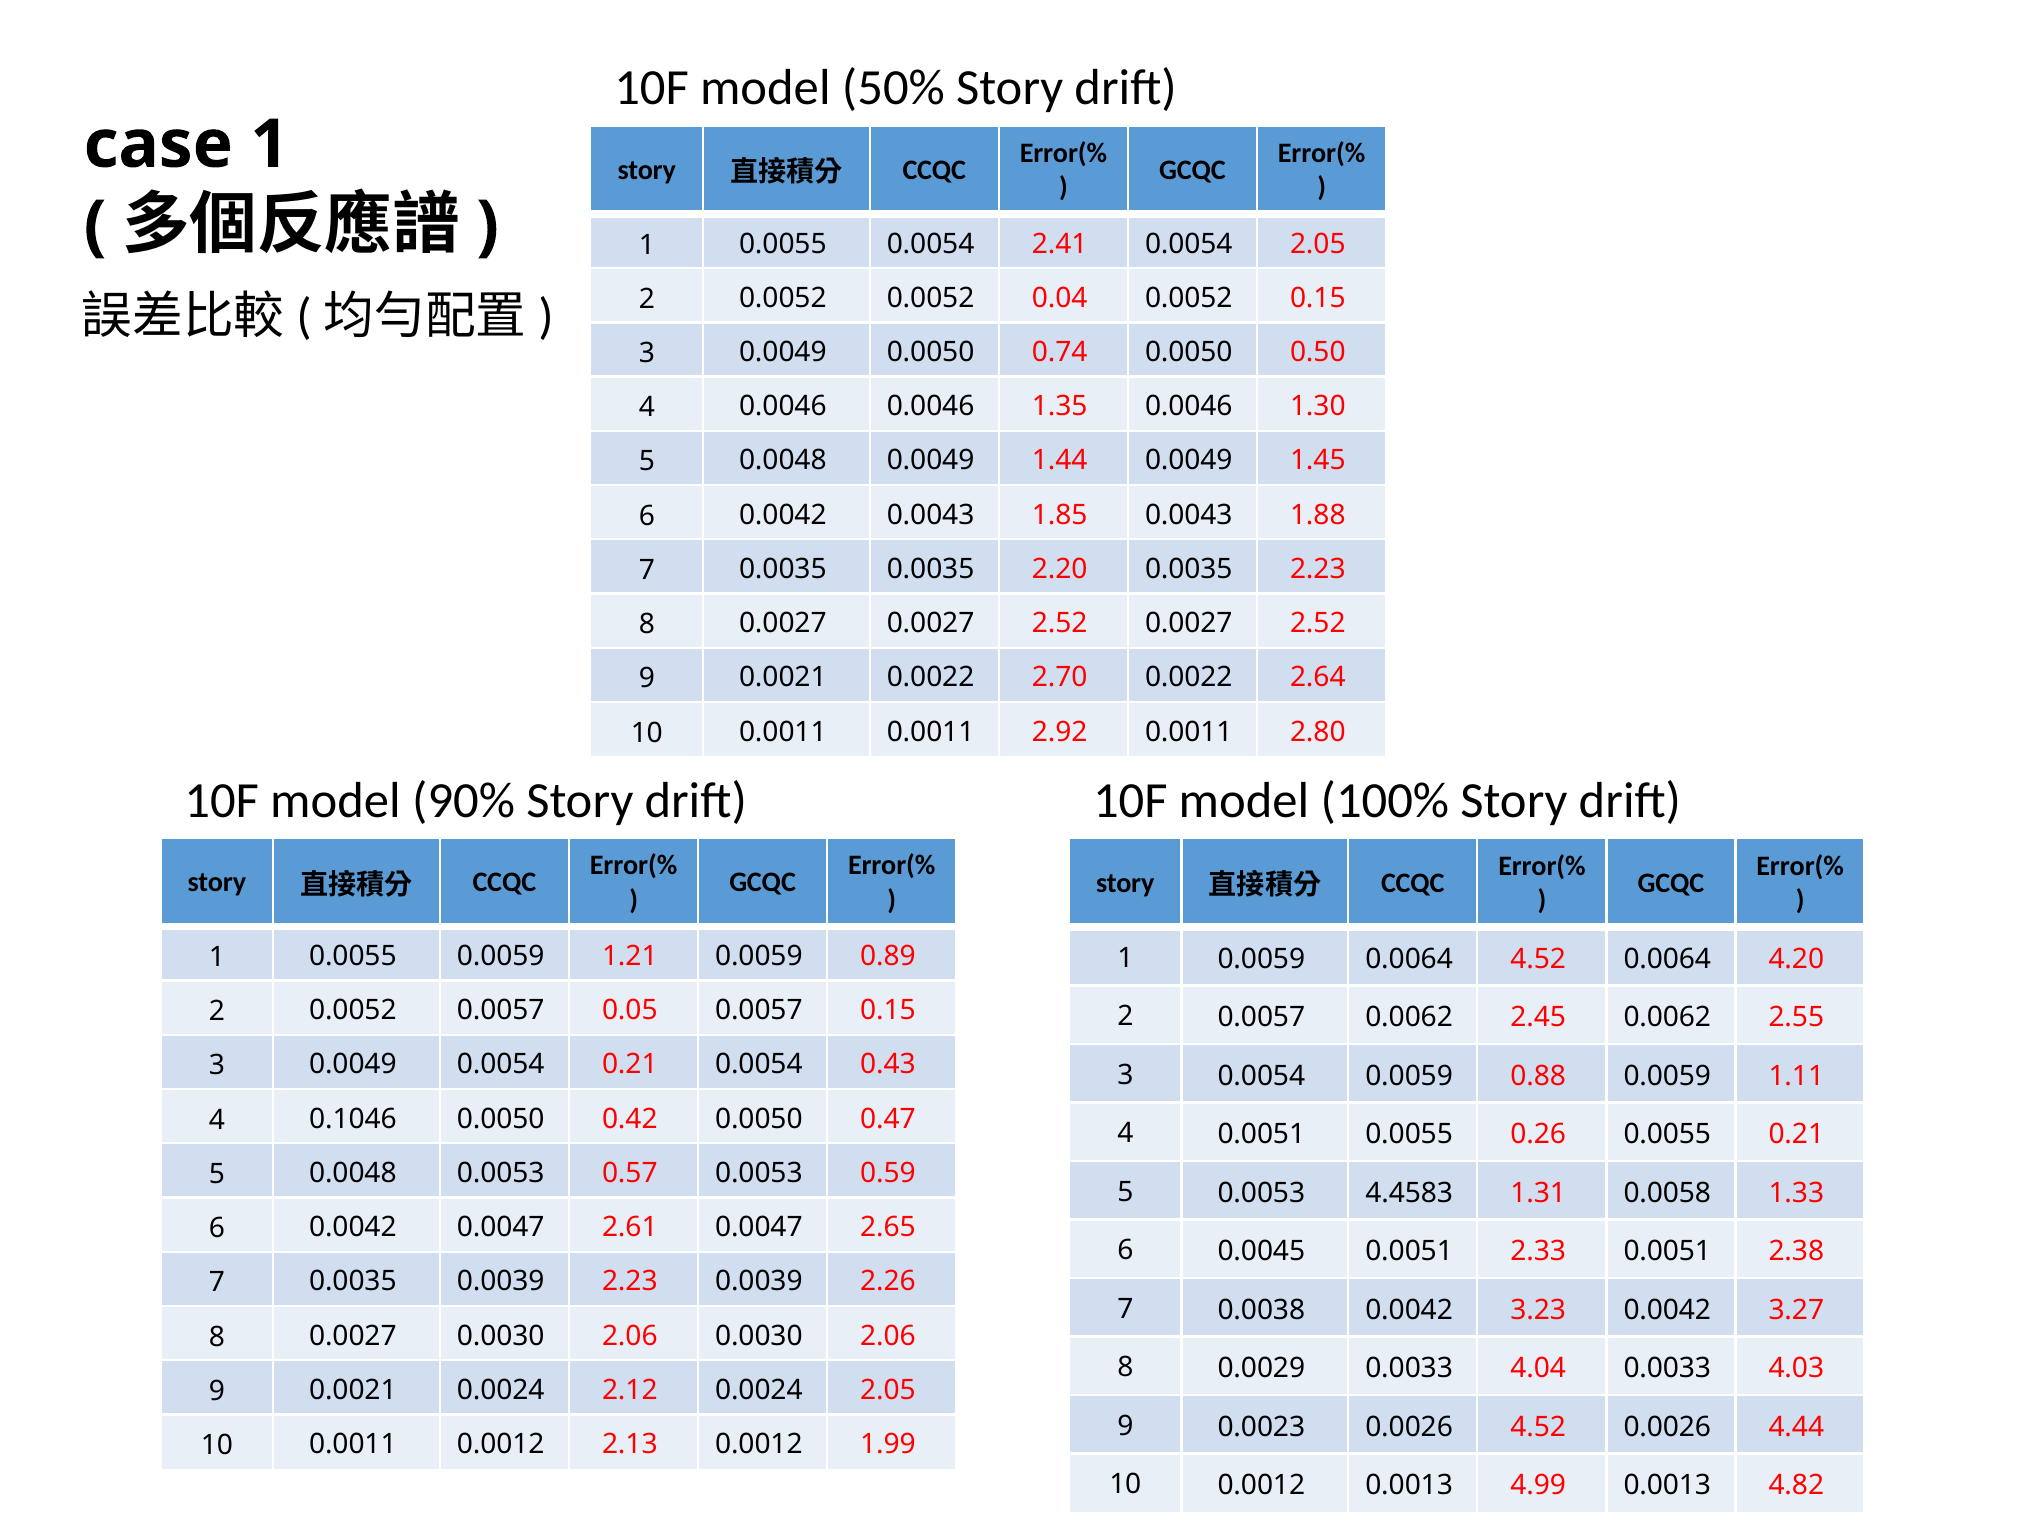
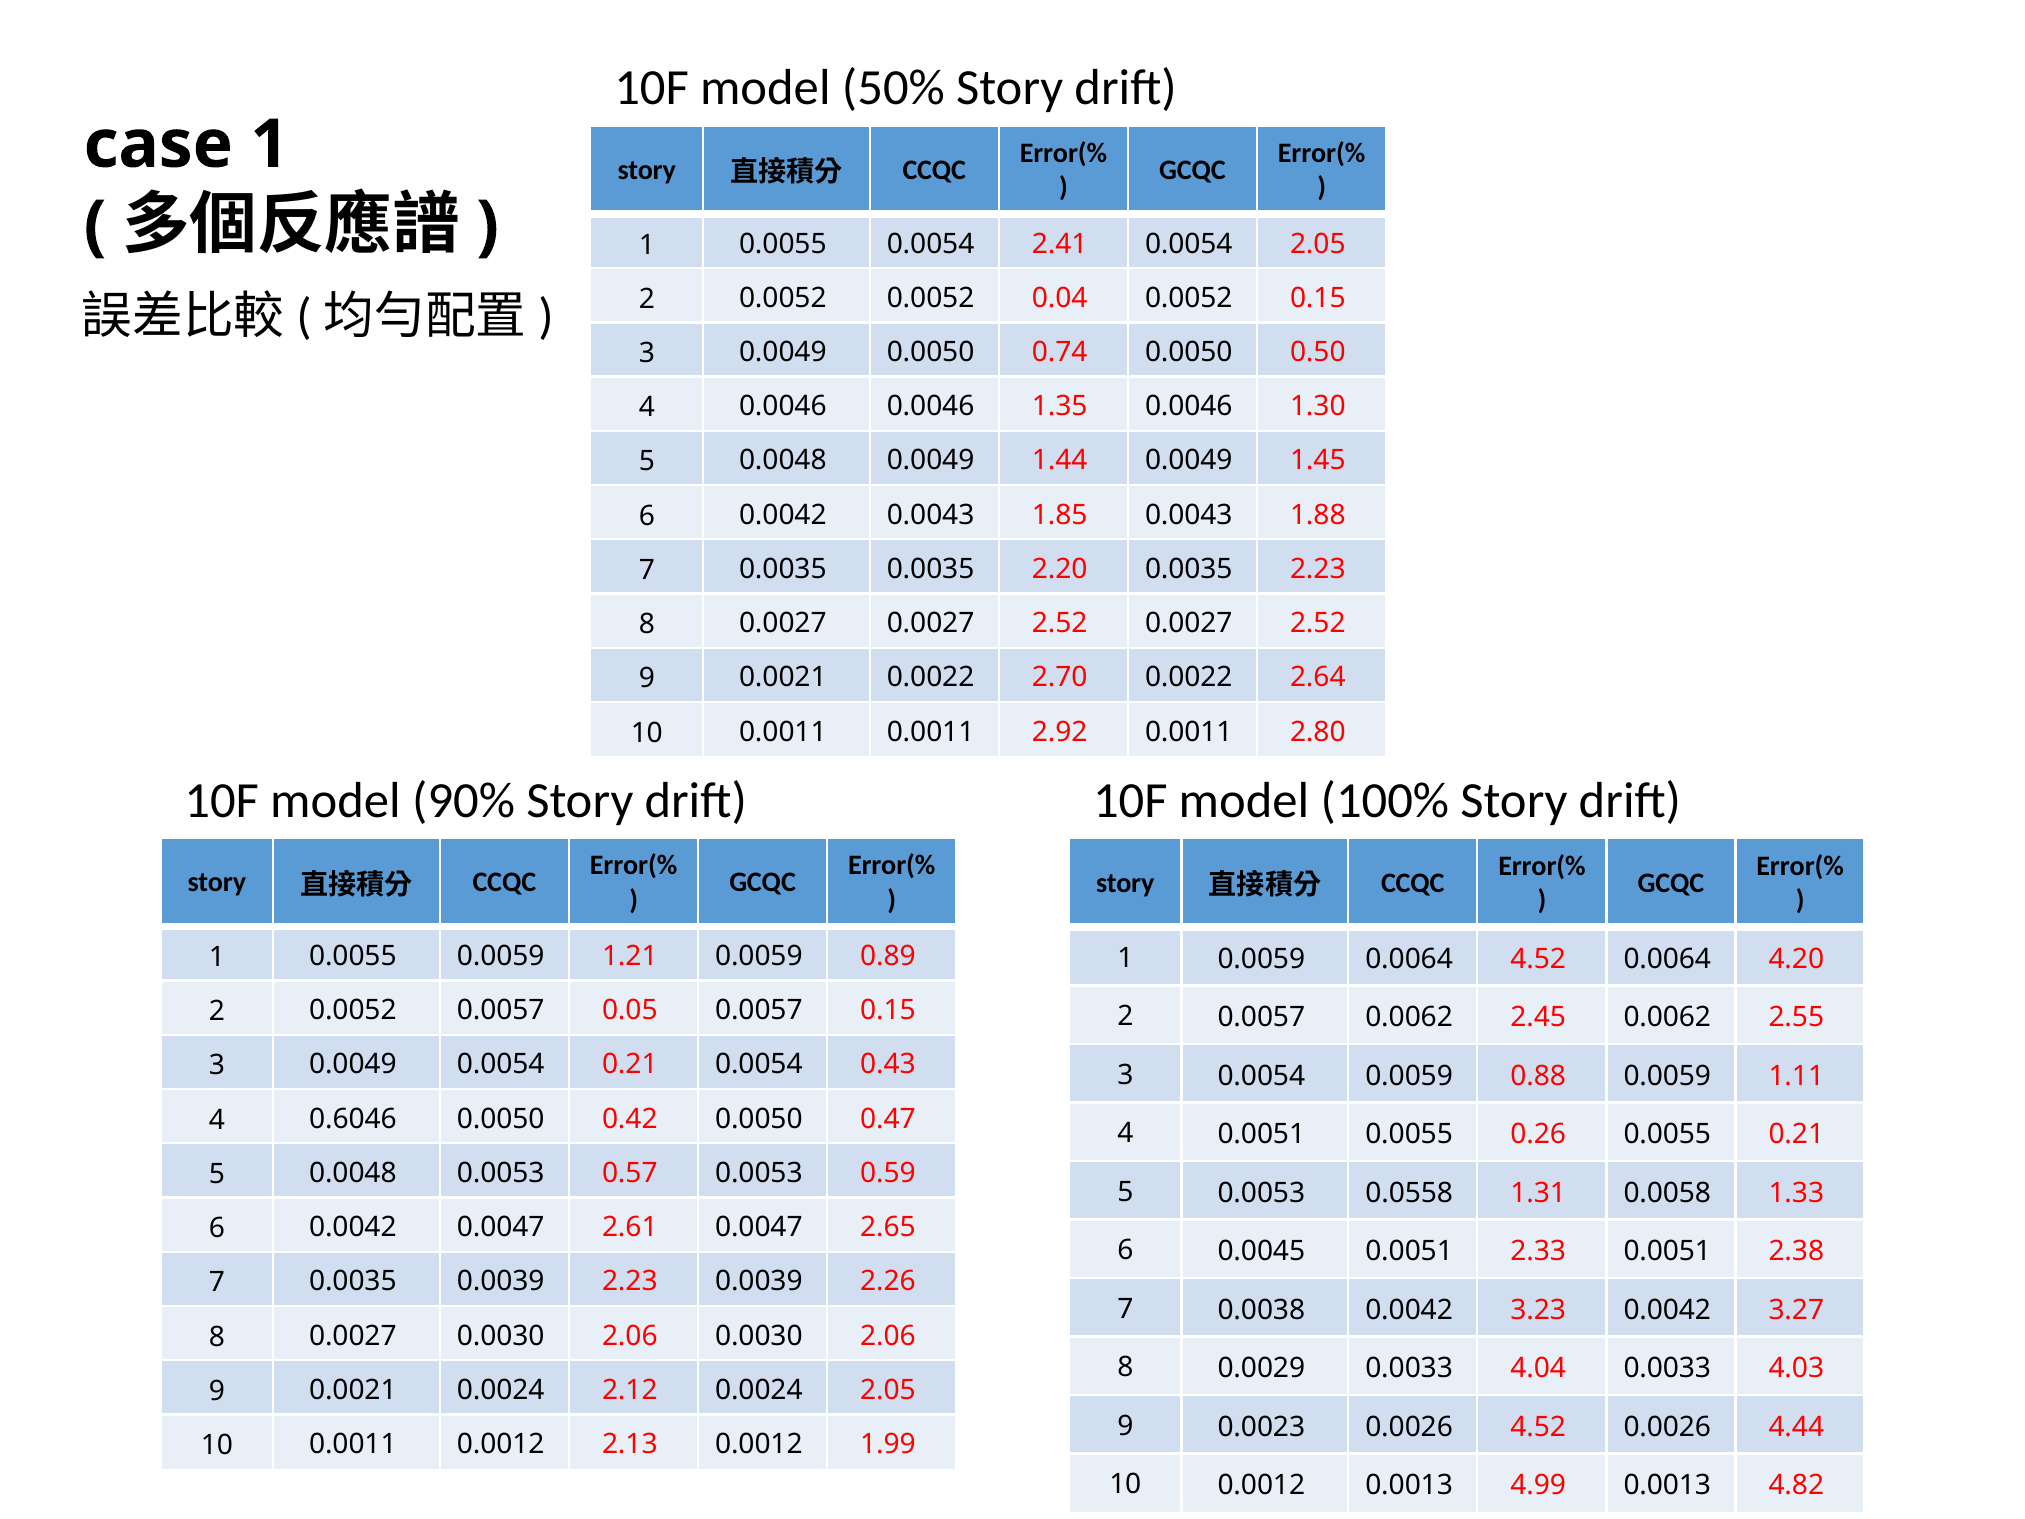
0.1046: 0.1046 -> 0.6046
4.4583: 4.4583 -> 0.0558
